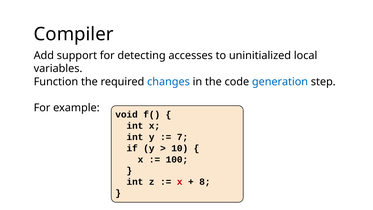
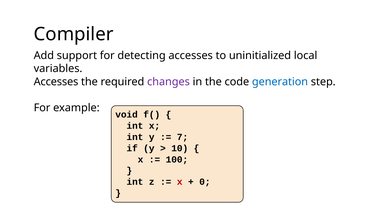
Function at (56, 82): Function -> Accesses
changes colour: blue -> purple
8: 8 -> 0
